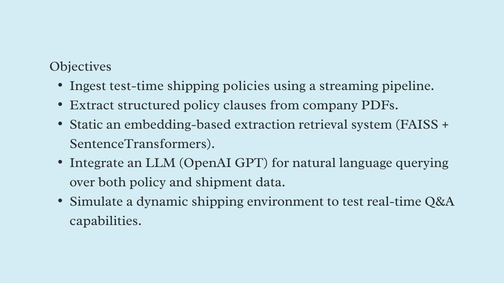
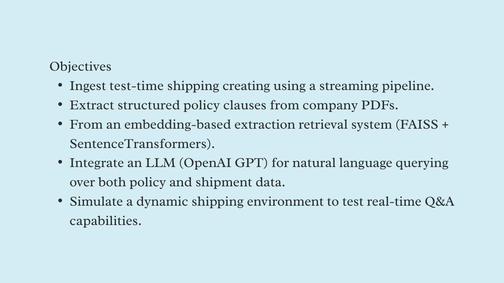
policies: policies -> creating
Static at (86, 124): Static -> From
